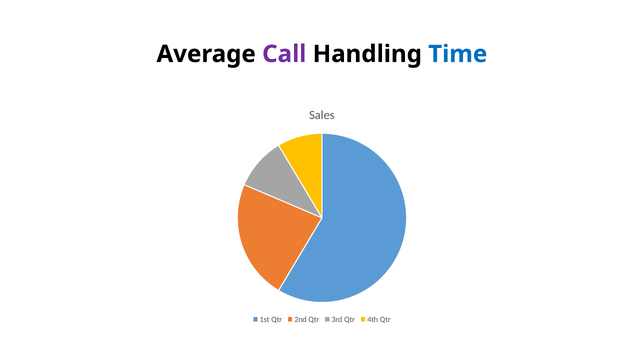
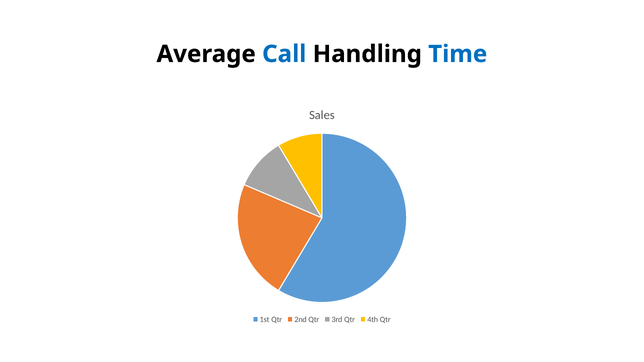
Call colour: purple -> blue
